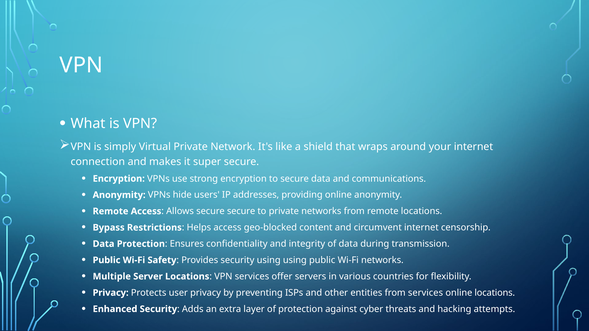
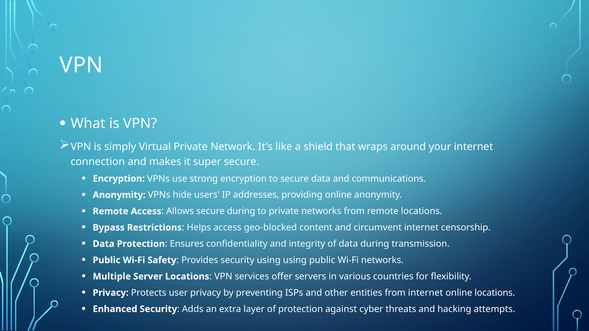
secure secure: secure -> during
from services: services -> internet
